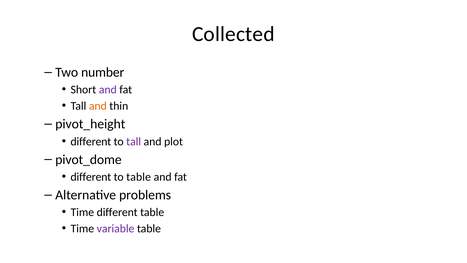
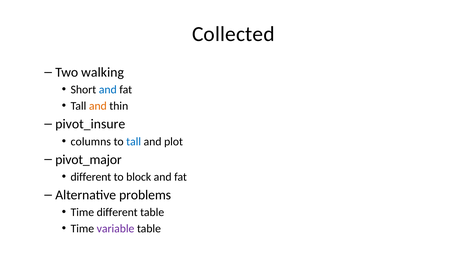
number: number -> walking
and at (108, 90) colour: purple -> blue
pivot_height: pivot_height -> pivot_insure
different at (91, 141): different -> columns
tall at (134, 141) colour: purple -> blue
pivot_dome: pivot_dome -> pivot_major
to table: table -> block
